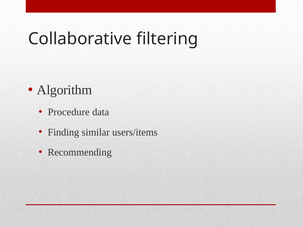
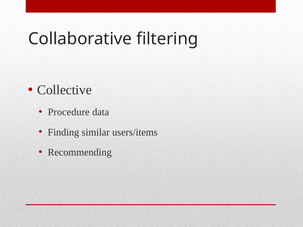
Algorithm: Algorithm -> Collective
